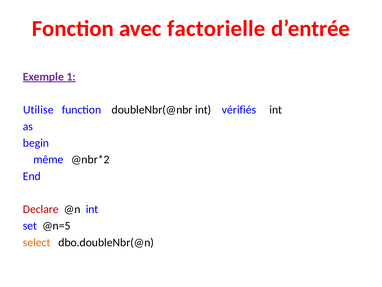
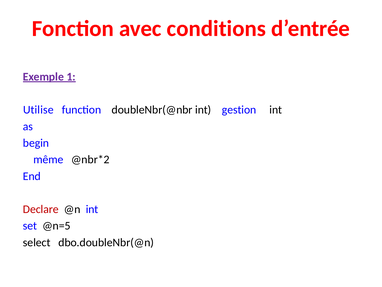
factorielle: factorielle -> conditions
vérifiés: vérifiés -> gestion
select colour: orange -> black
